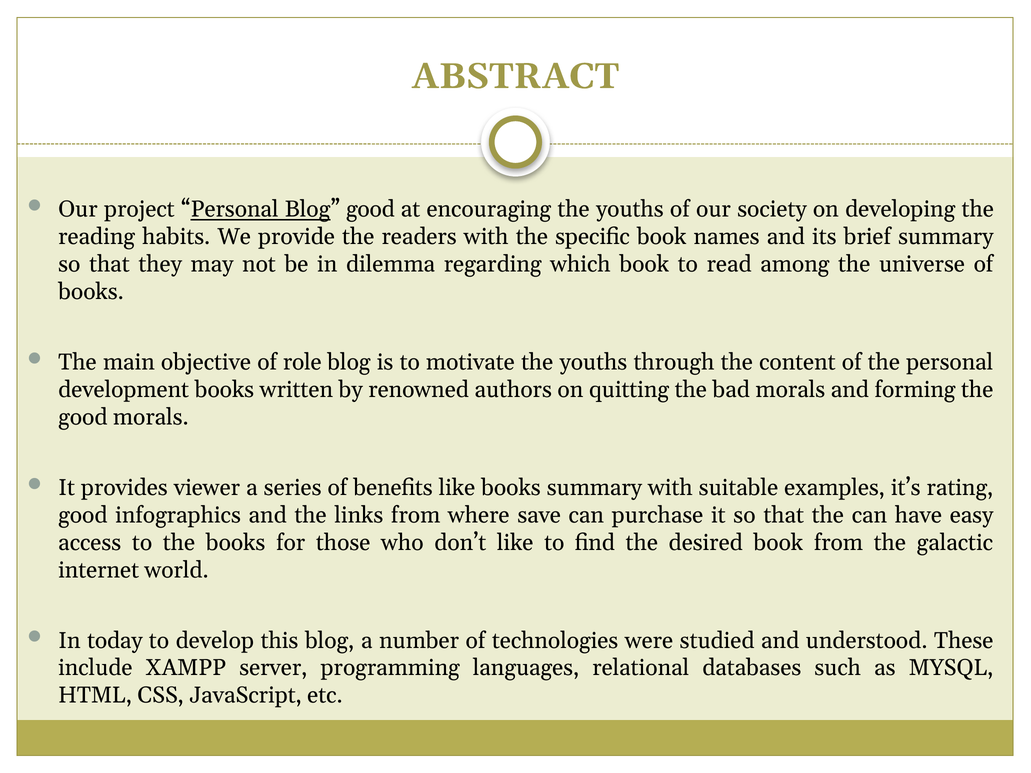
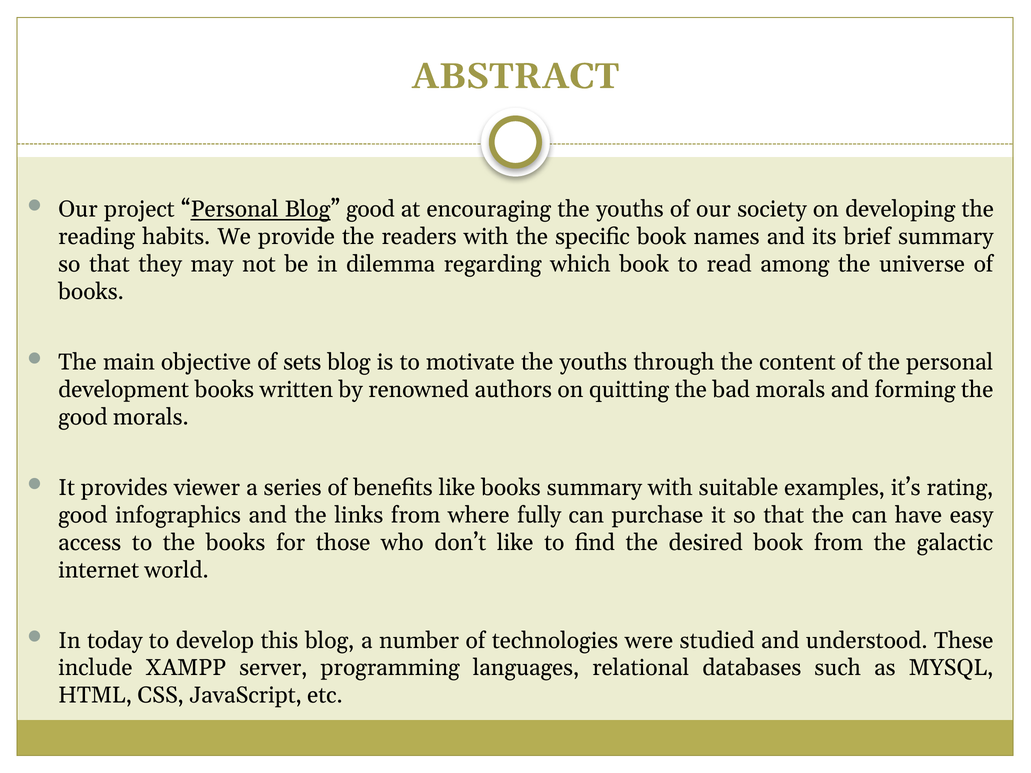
role: role -> sets
save: save -> fully
